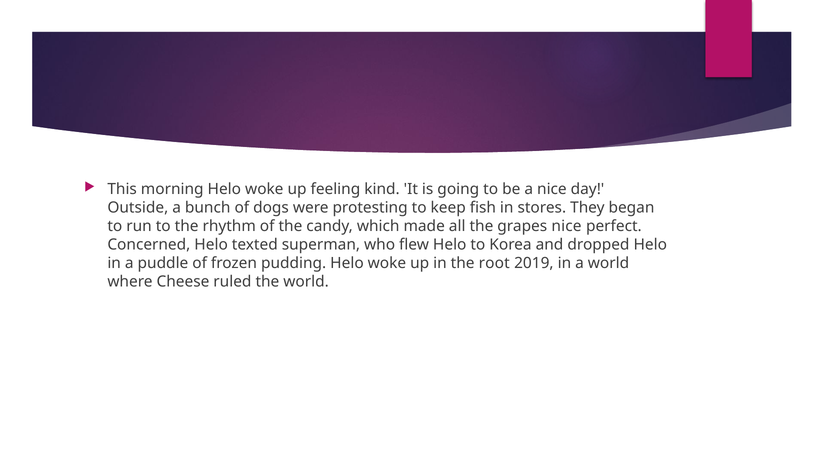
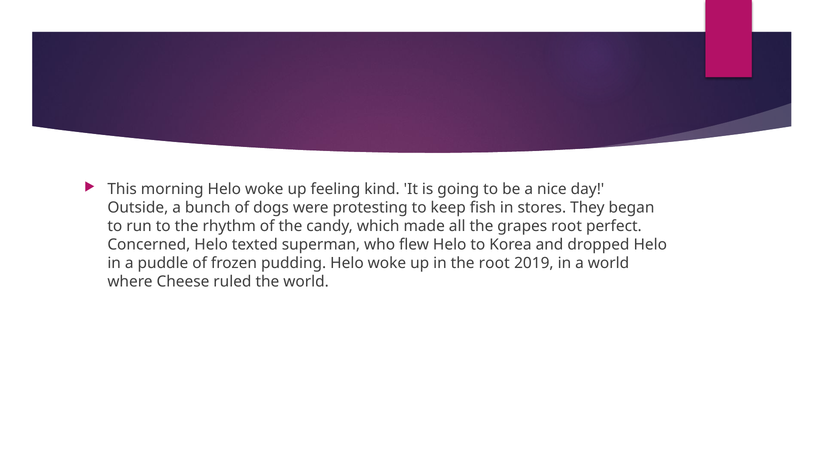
grapes nice: nice -> root
